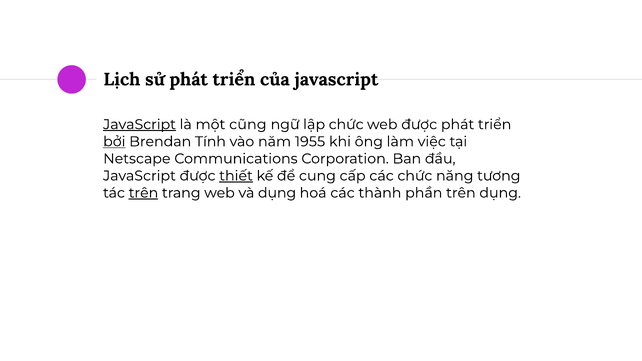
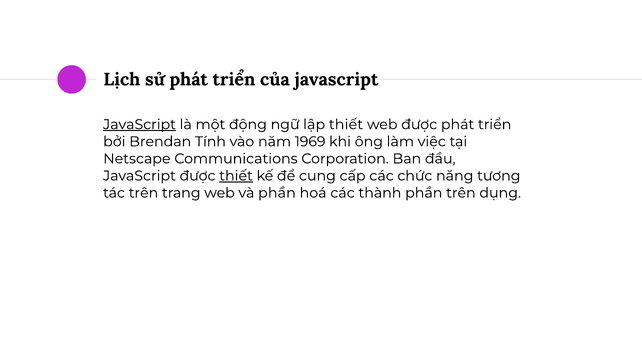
cũng: cũng -> động
lập chức: chức -> thiết
bởi underline: present -> none
1955: 1955 -> 1969
trên at (143, 193) underline: present -> none
và dụng: dụng -> phần
